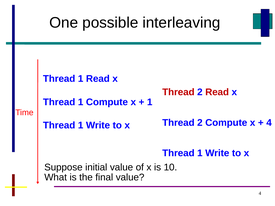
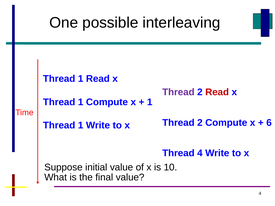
Thread at (178, 92) colour: red -> purple
4 at (269, 123): 4 -> 6
1 at (200, 153): 1 -> 4
